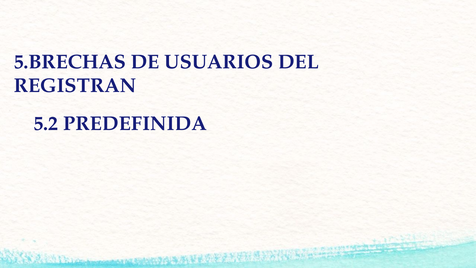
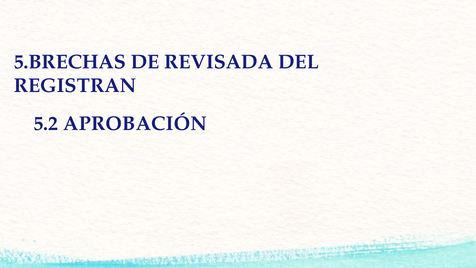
USUARIOS: USUARIOS -> REVISADA
PREDEFINIDA: PREDEFINIDA -> APROBACIÓN
